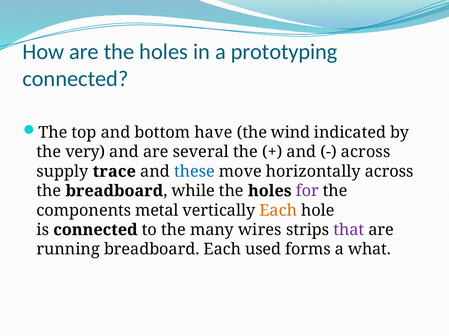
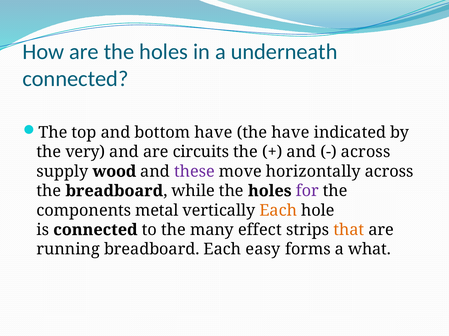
prototyping: prototyping -> underneath
the wind: wind -> have
several: several -> circuits
trace: trace -> wood
these colour: blue -> purple
wires: wires -> effect
that colour: purple -> orange
used: used -> easy
